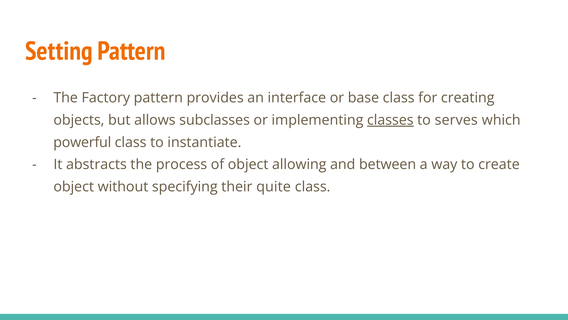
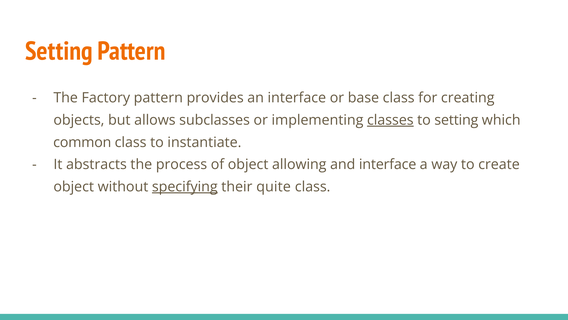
to serves: serves -> setting
powerful: powerful -> common
and between: between -> interface
specifying underline: none -> present
